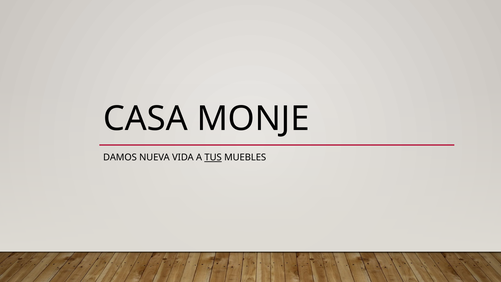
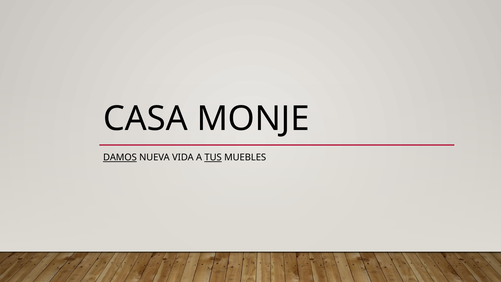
DAMOS underline: none -> present
